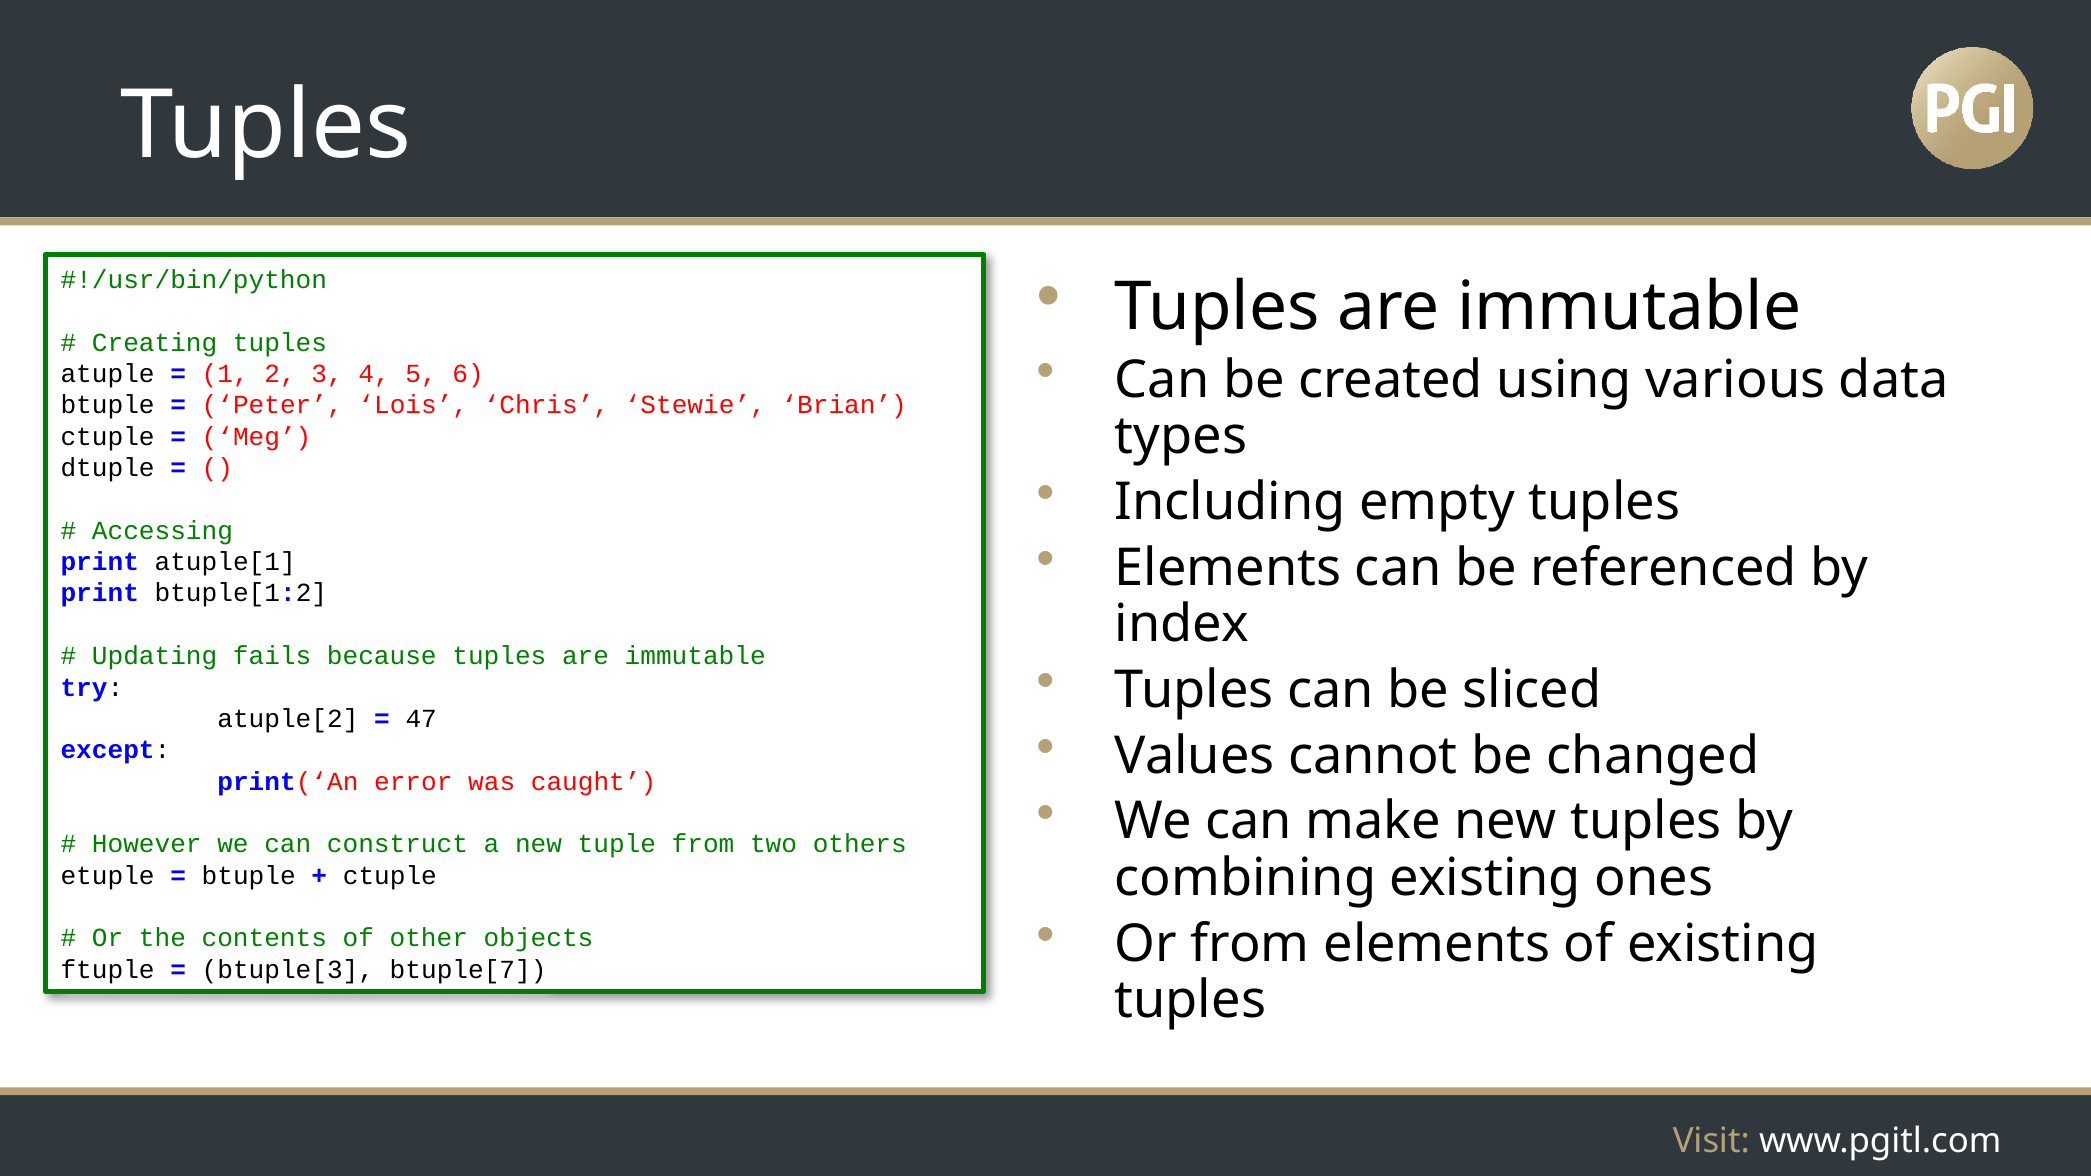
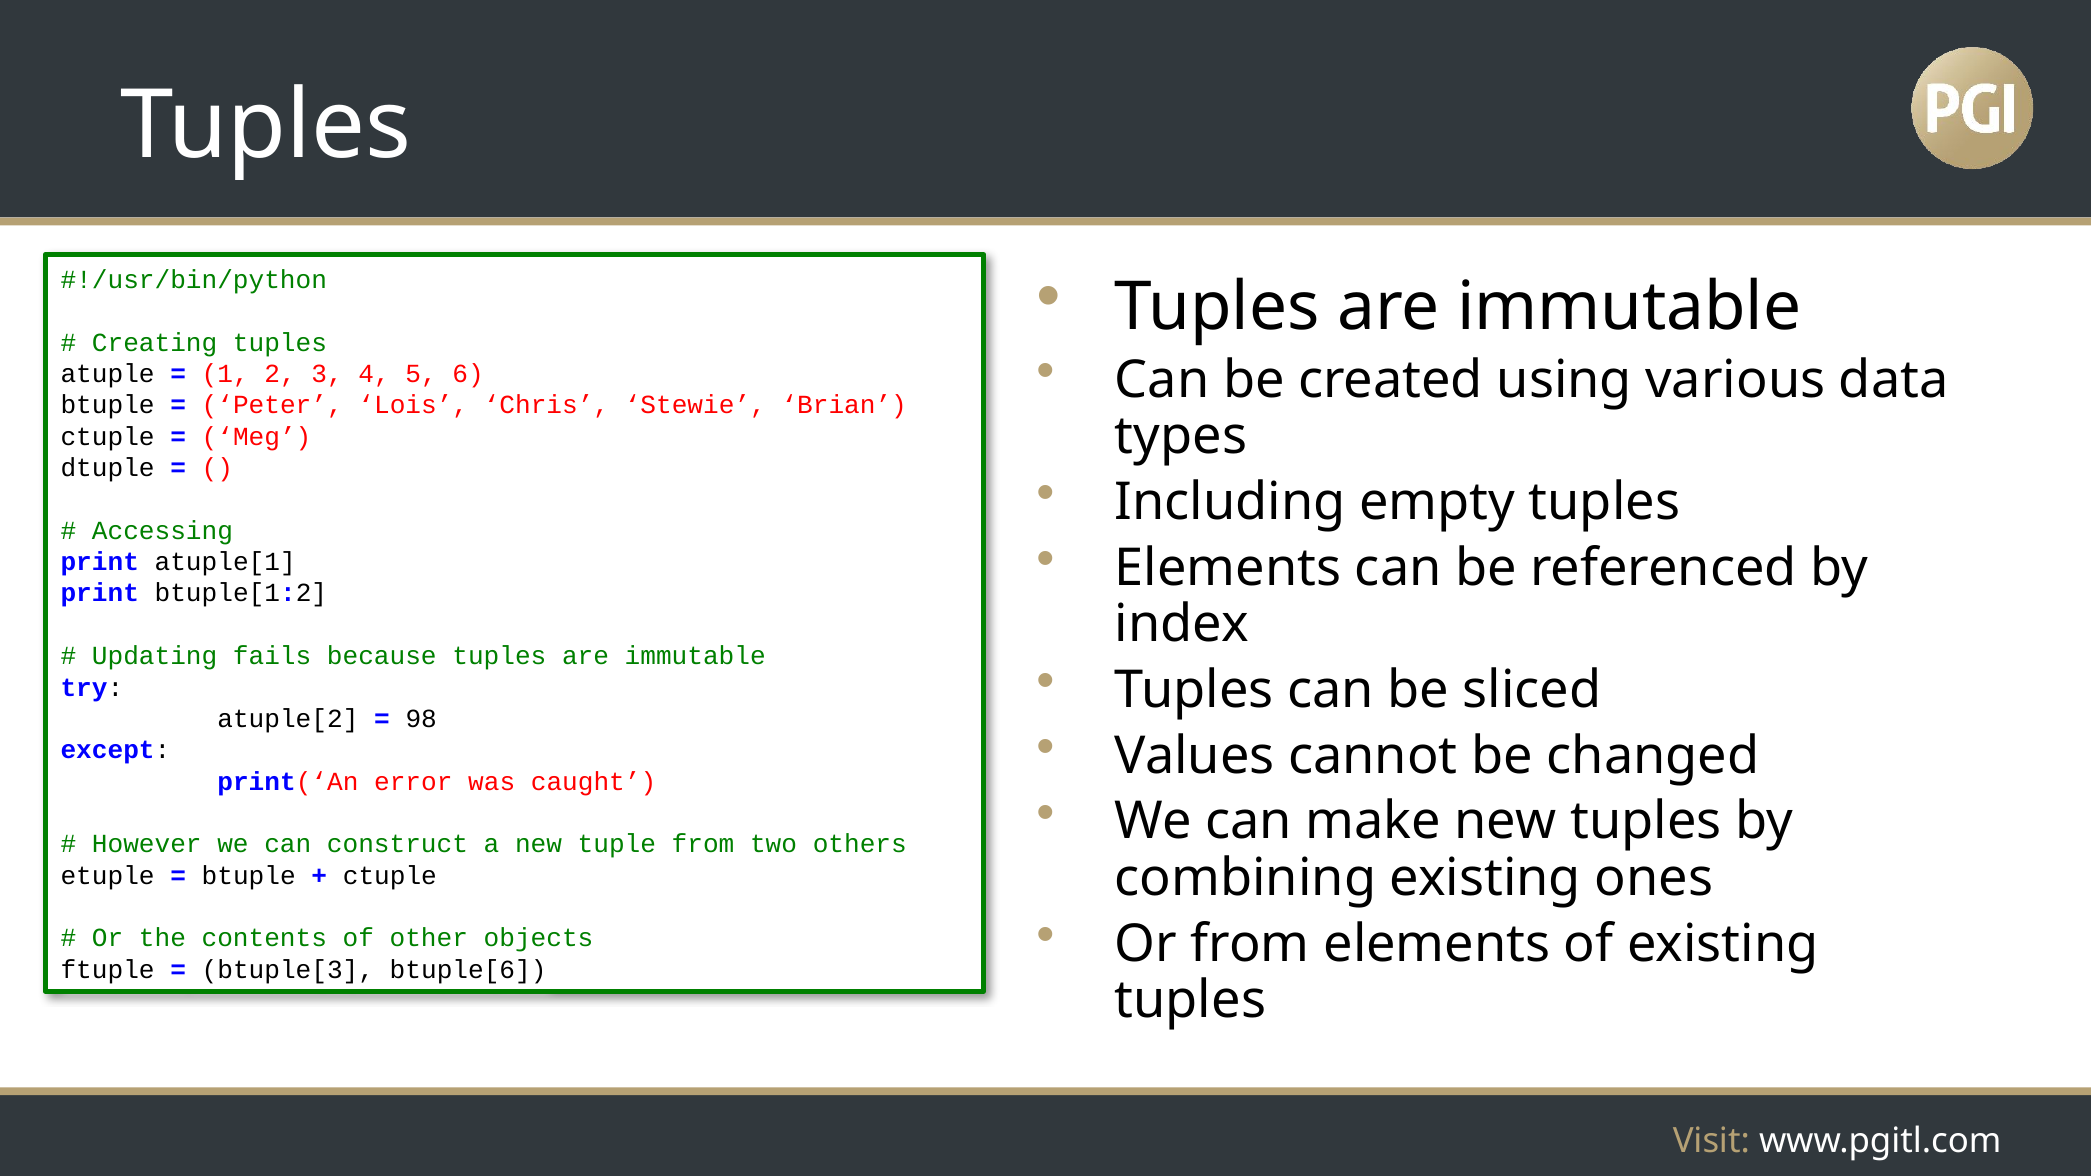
47: 47 -> 98
btuple[7: btuple[7 -> btuple[6
